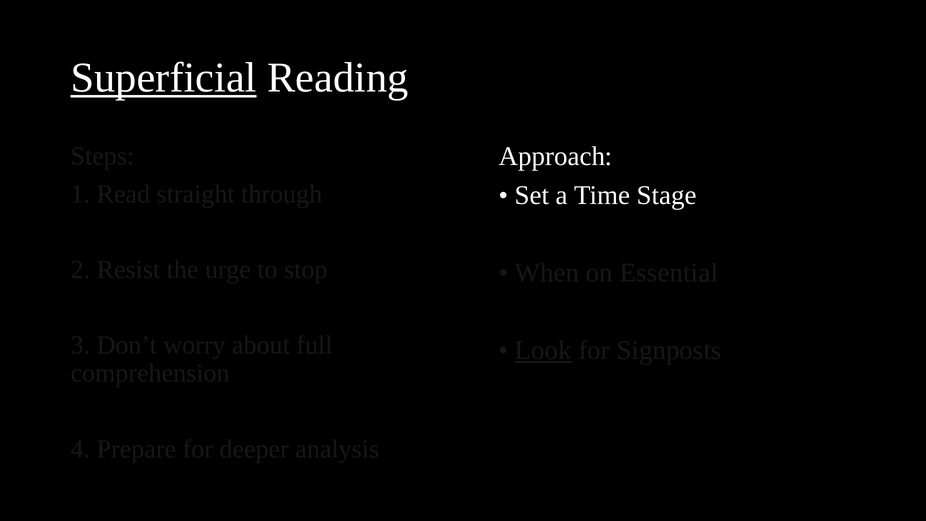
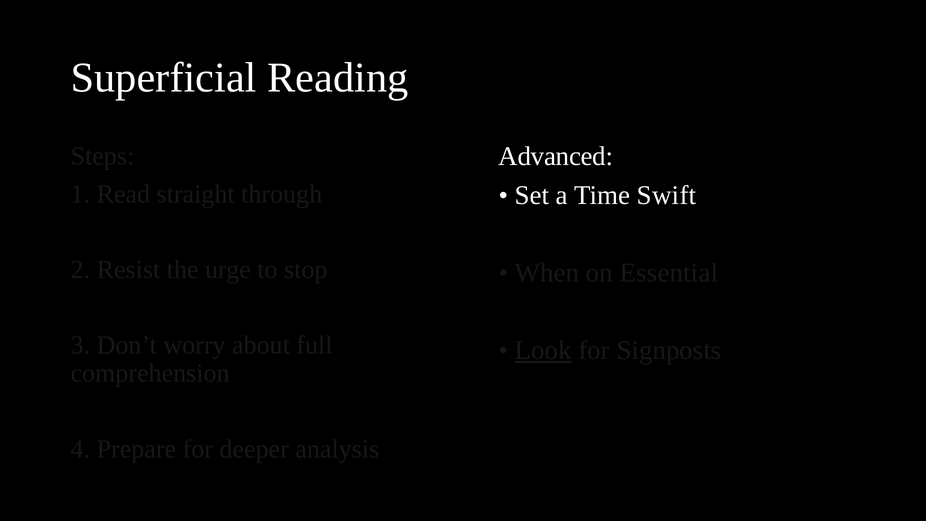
Superficial underline: present -> none
Approach: Approach -> Advanced
Stage: Stage -> Swift
